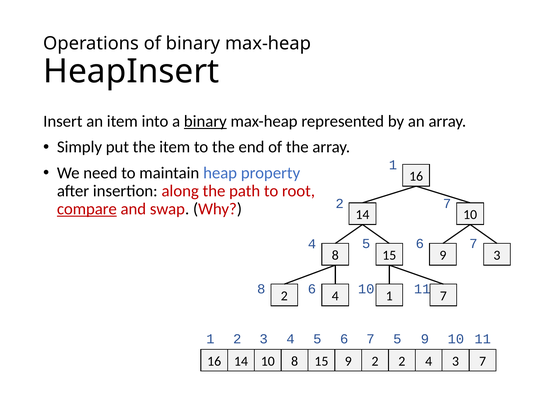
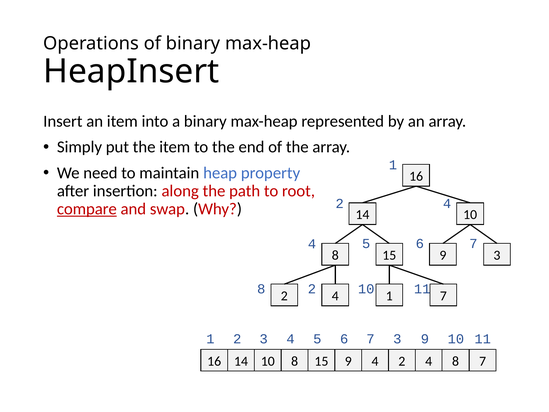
binary at (205, 121) underline: present -> none
7 at (447, 204): 7 -> 4
8 6: 6 -> 2
7 5: 5 -> 3
9 2: 2 -> 4
4 3: 3 -> 8
